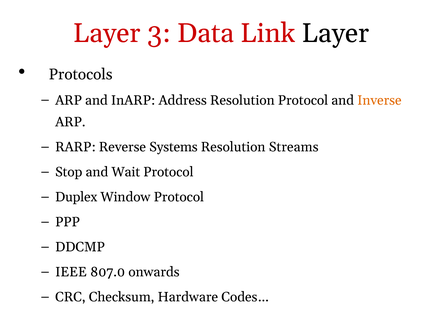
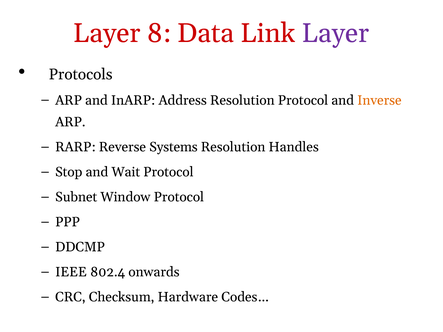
3: 3 -> 8
Layer at (336, 33) colour: black -> purple
Streams: Streams -> Handles
Duplex: Duplex -> Subnet
807.0: 807.0 -> 802.4
